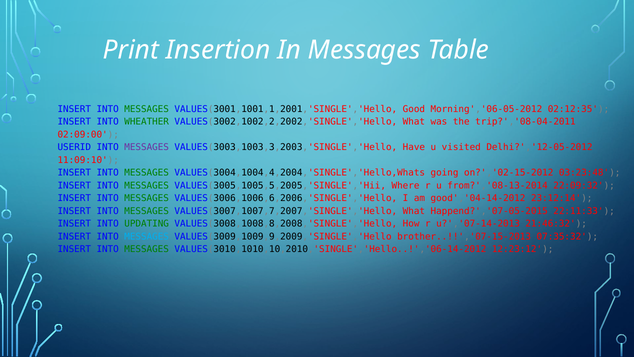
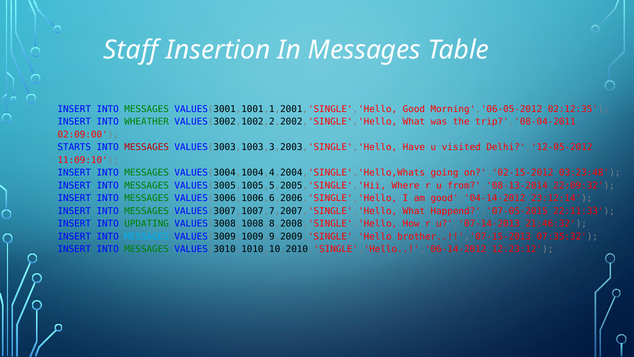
Print: Print -> Staff
USERID: USERID -> STARTS
MESSAGES at (147, 147) colour: purple -> red
